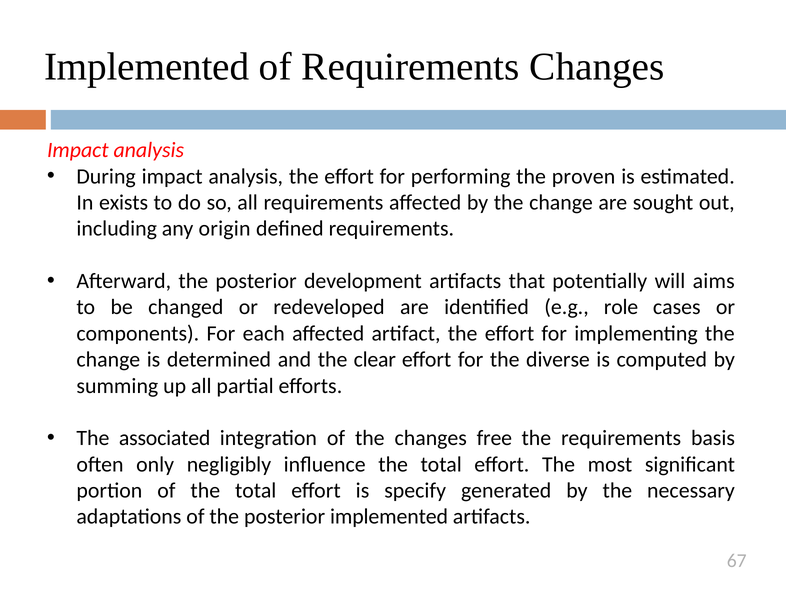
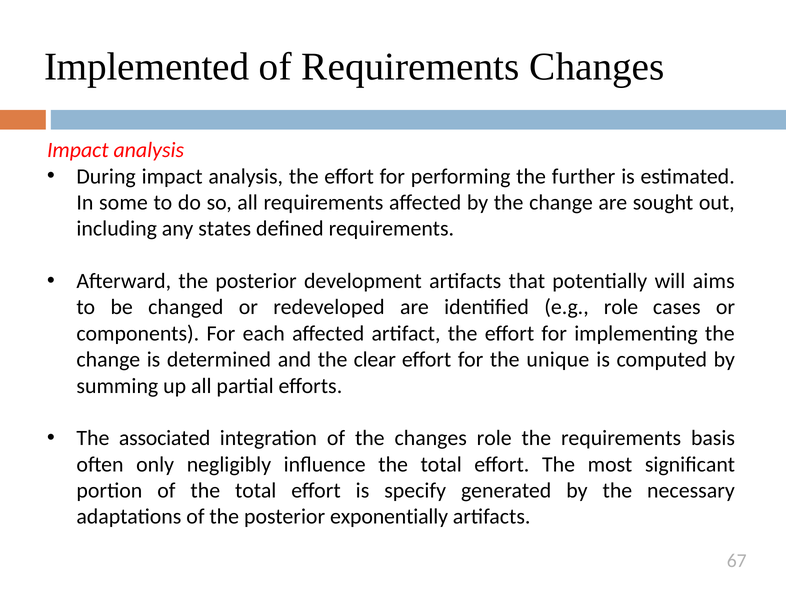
proven: proven -> further
exists: exists -> some
origin: origin -> states
diverse: diverse -> unique
changes free: free -> role
posterior implemented: implemented -> exponentially
